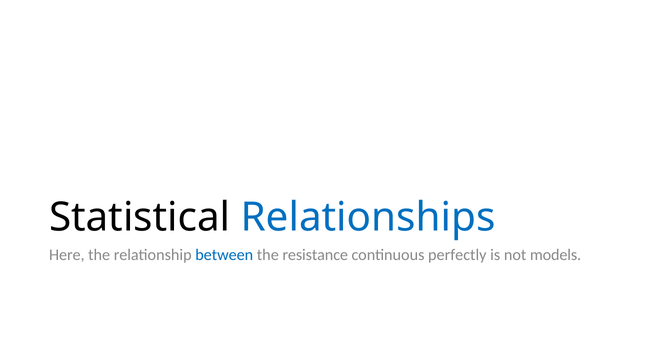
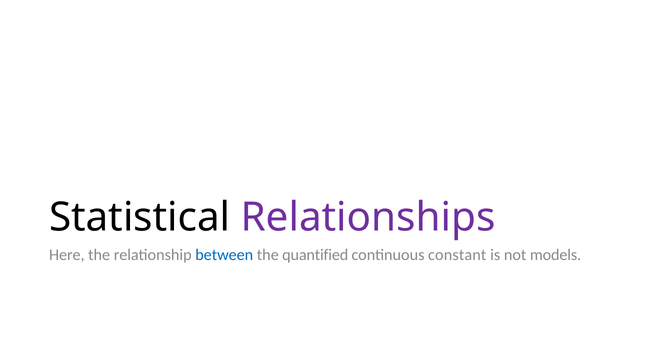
Relationships colour: blue -> purple
resistance: resistance -> quantified
perfectly: perfectly -> constant
